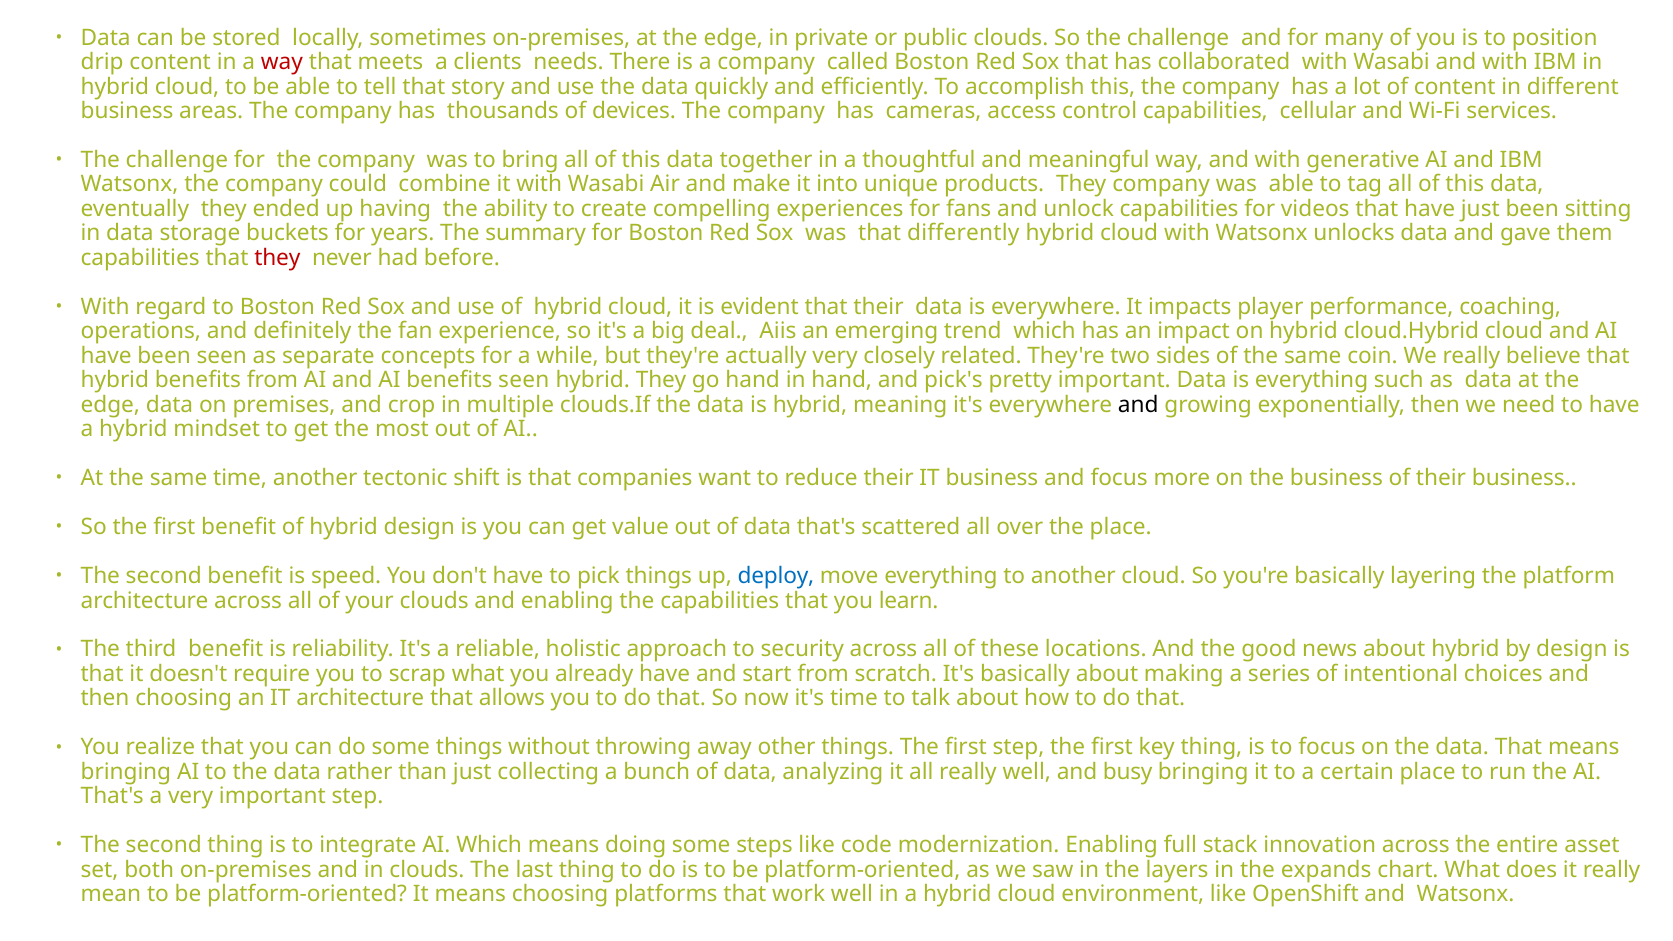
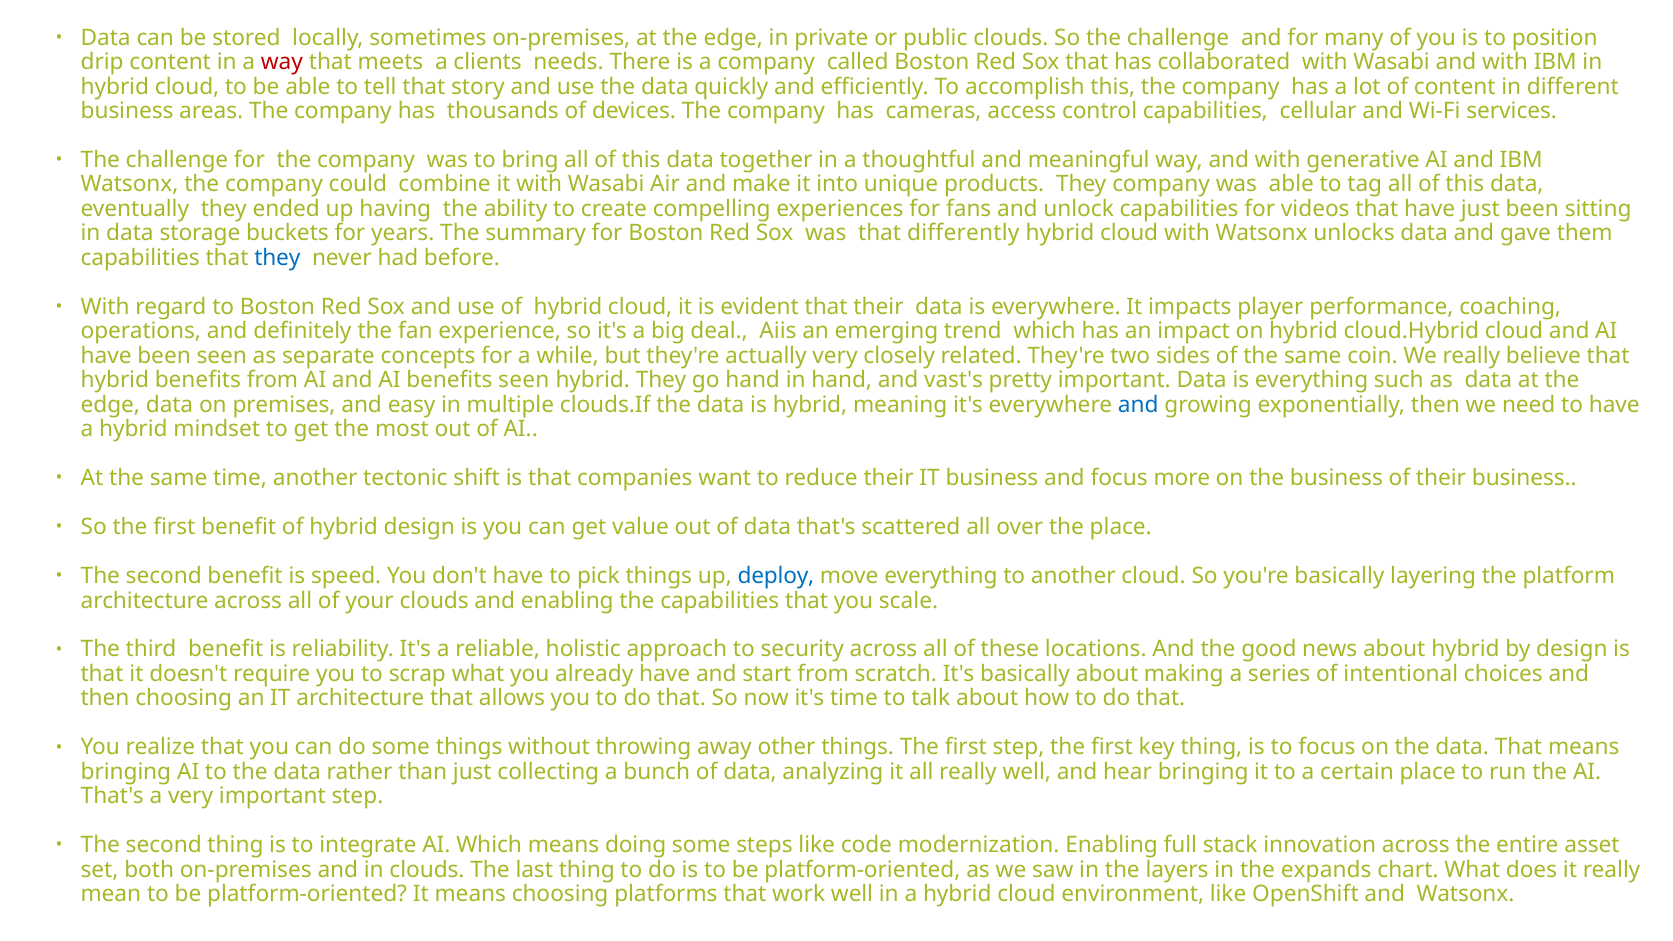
they at (277, 258) colour: red -> blue
pick's: pick's -> vast's
crop: crop -> easy
and at (1138, 405) colour: black -> blue
learn: learn -> scale
busy: busy -> hear
